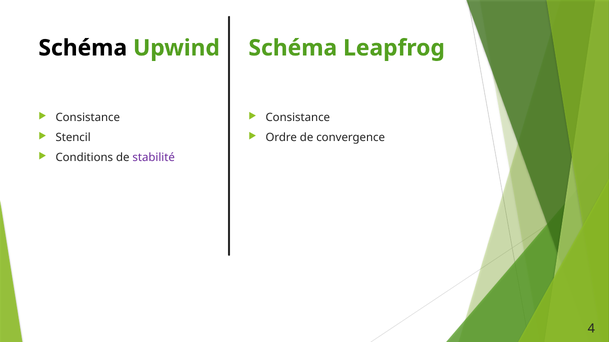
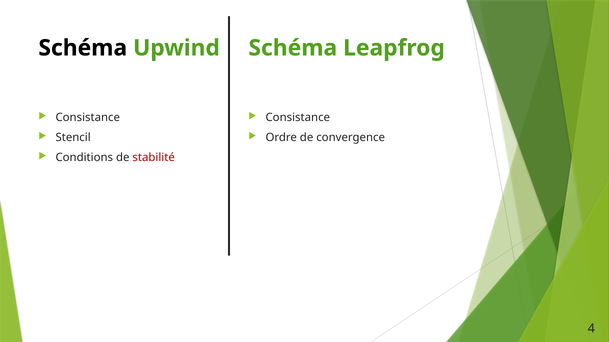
stabilité colour: purple -> red
